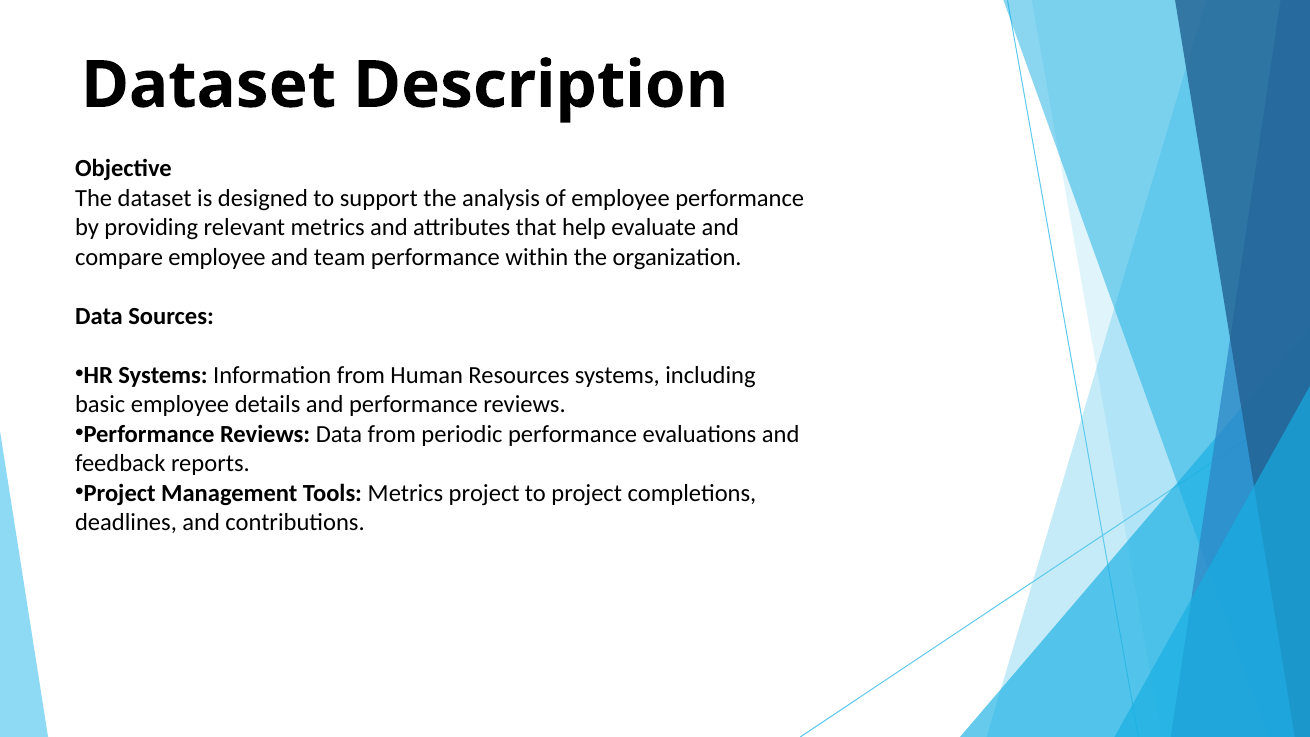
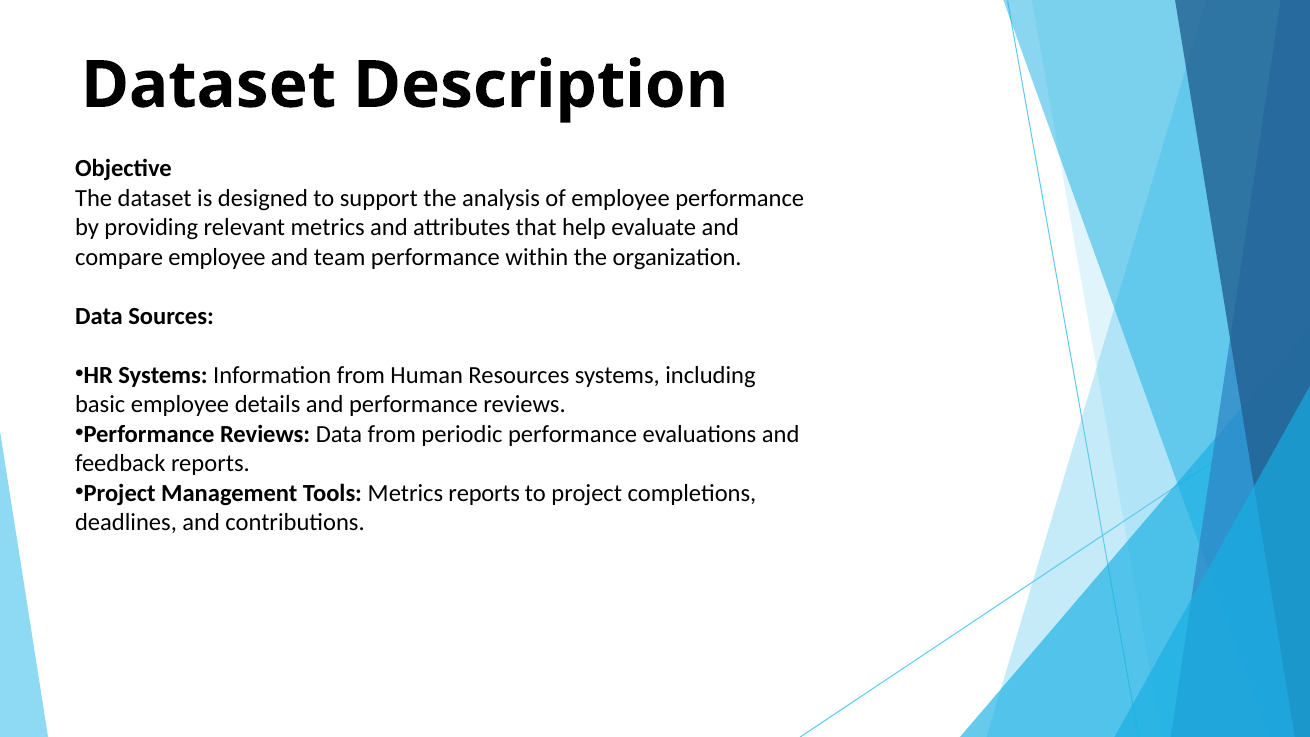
Metrics project: project -> reports
